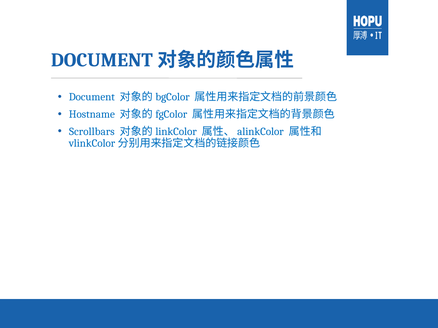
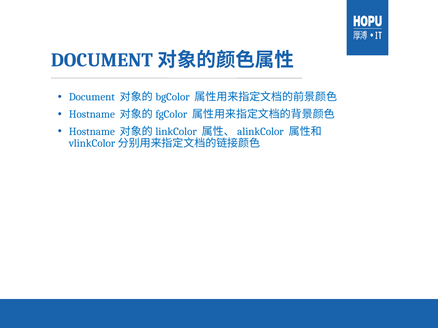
Scrollbars at (92, 132): Scrollbars -> Hostname
